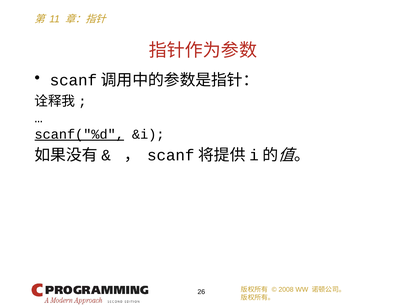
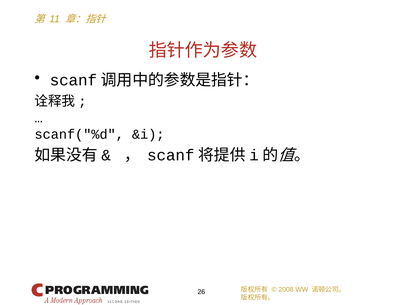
scanf("%d underline: present -> none
